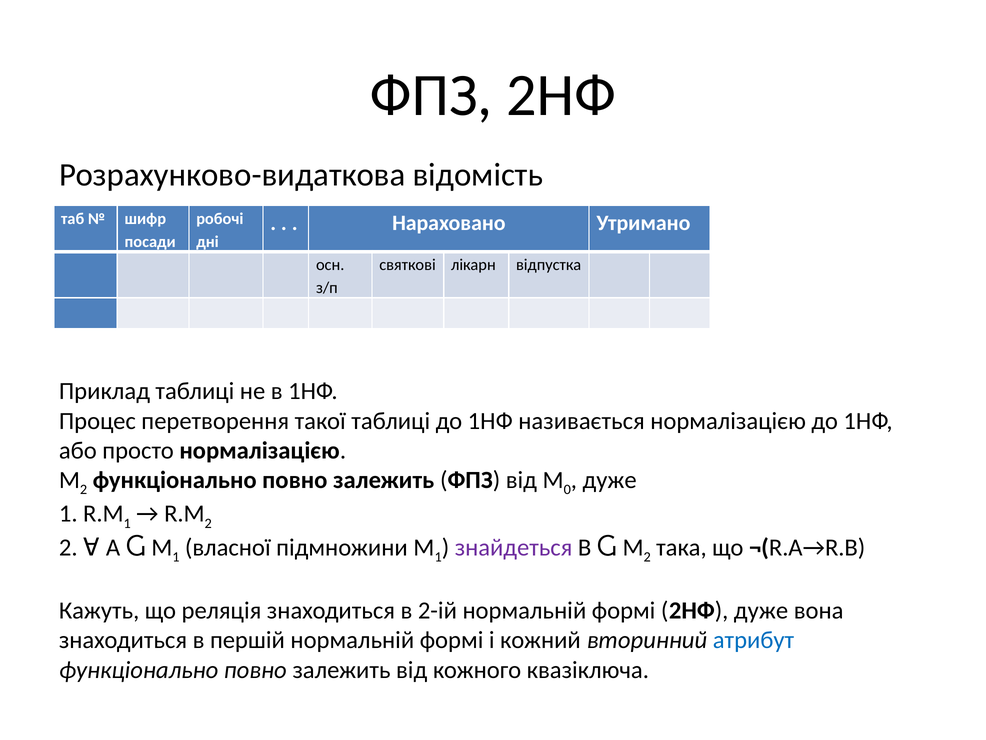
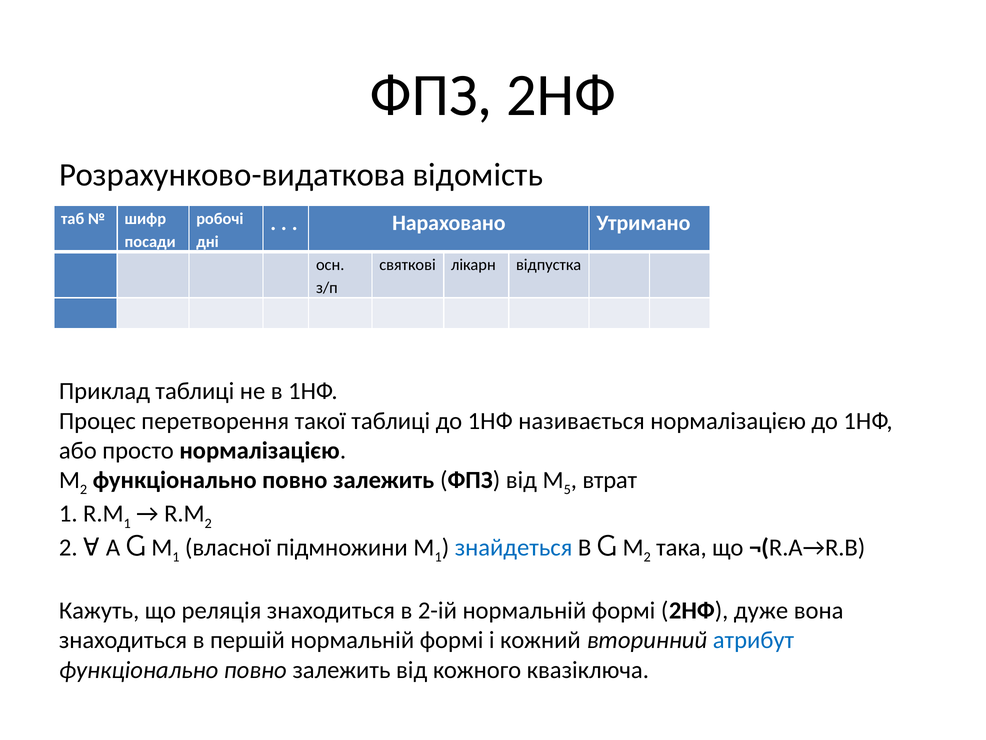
0: 0 -> 5
дуже at (610, 480): дуже -> втрат
знайдеться colour: purple -> blue
